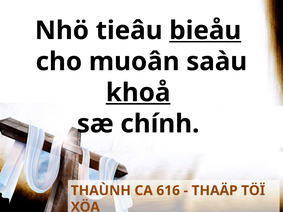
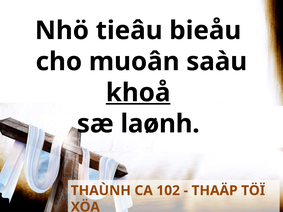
bieåu underline: present -> none
chính: chính -> laønh
616: 616 -> 102
